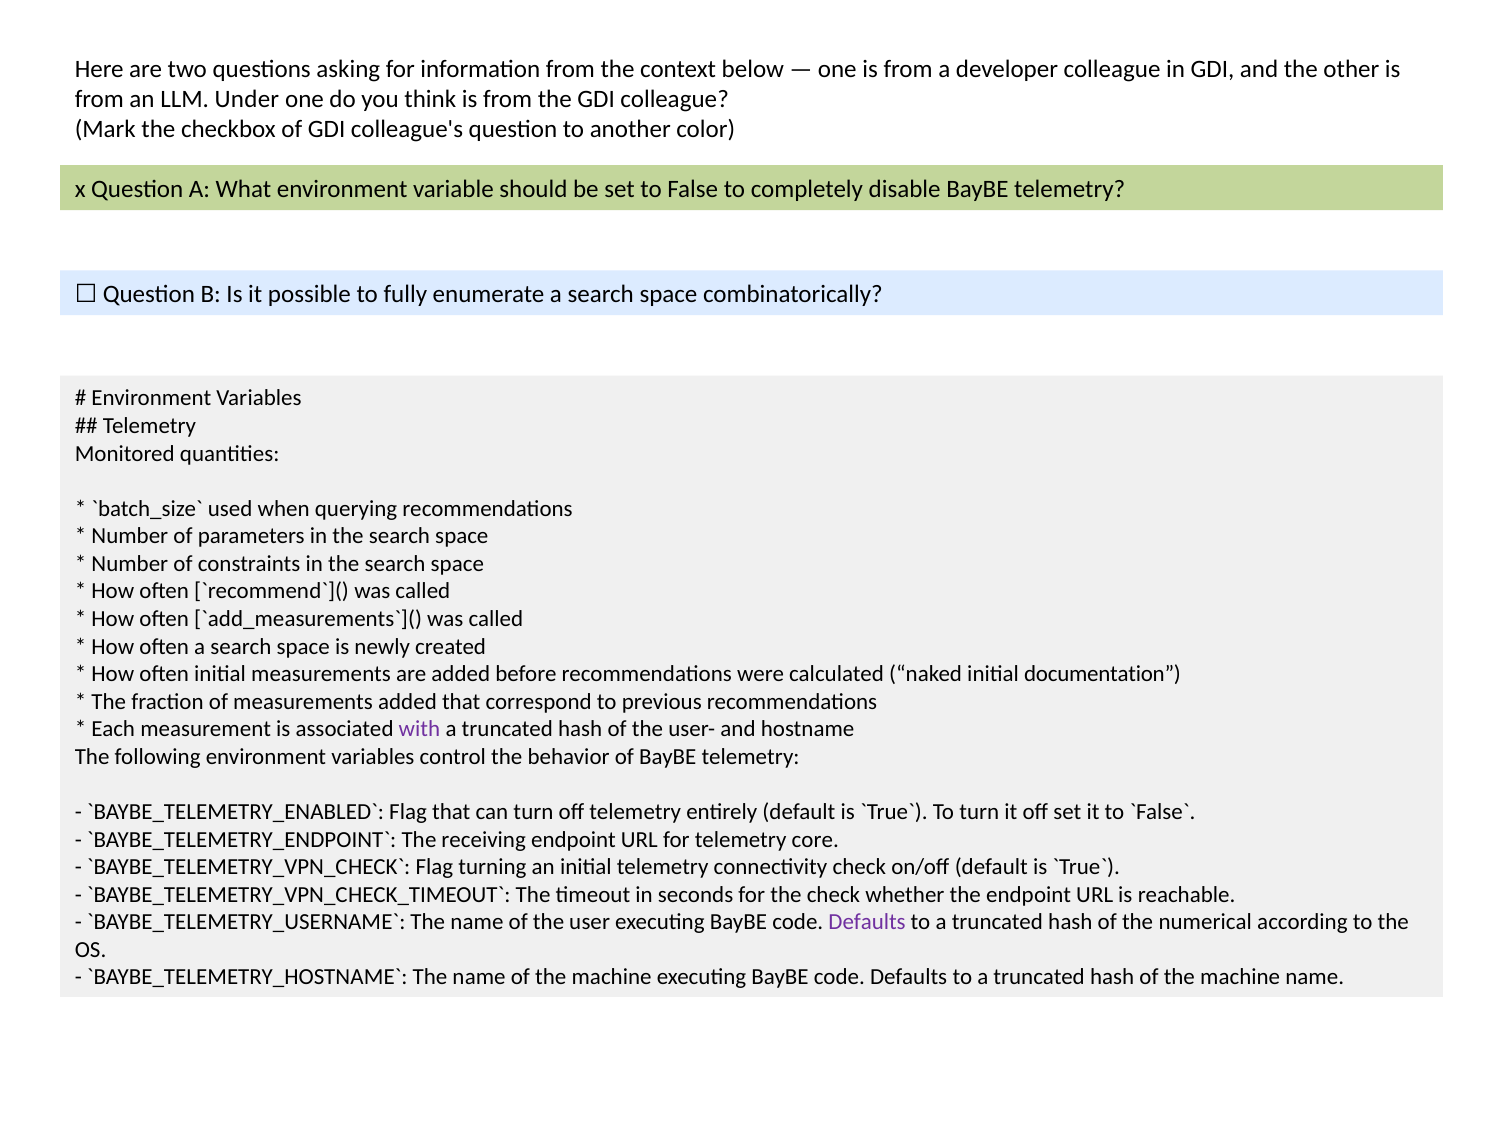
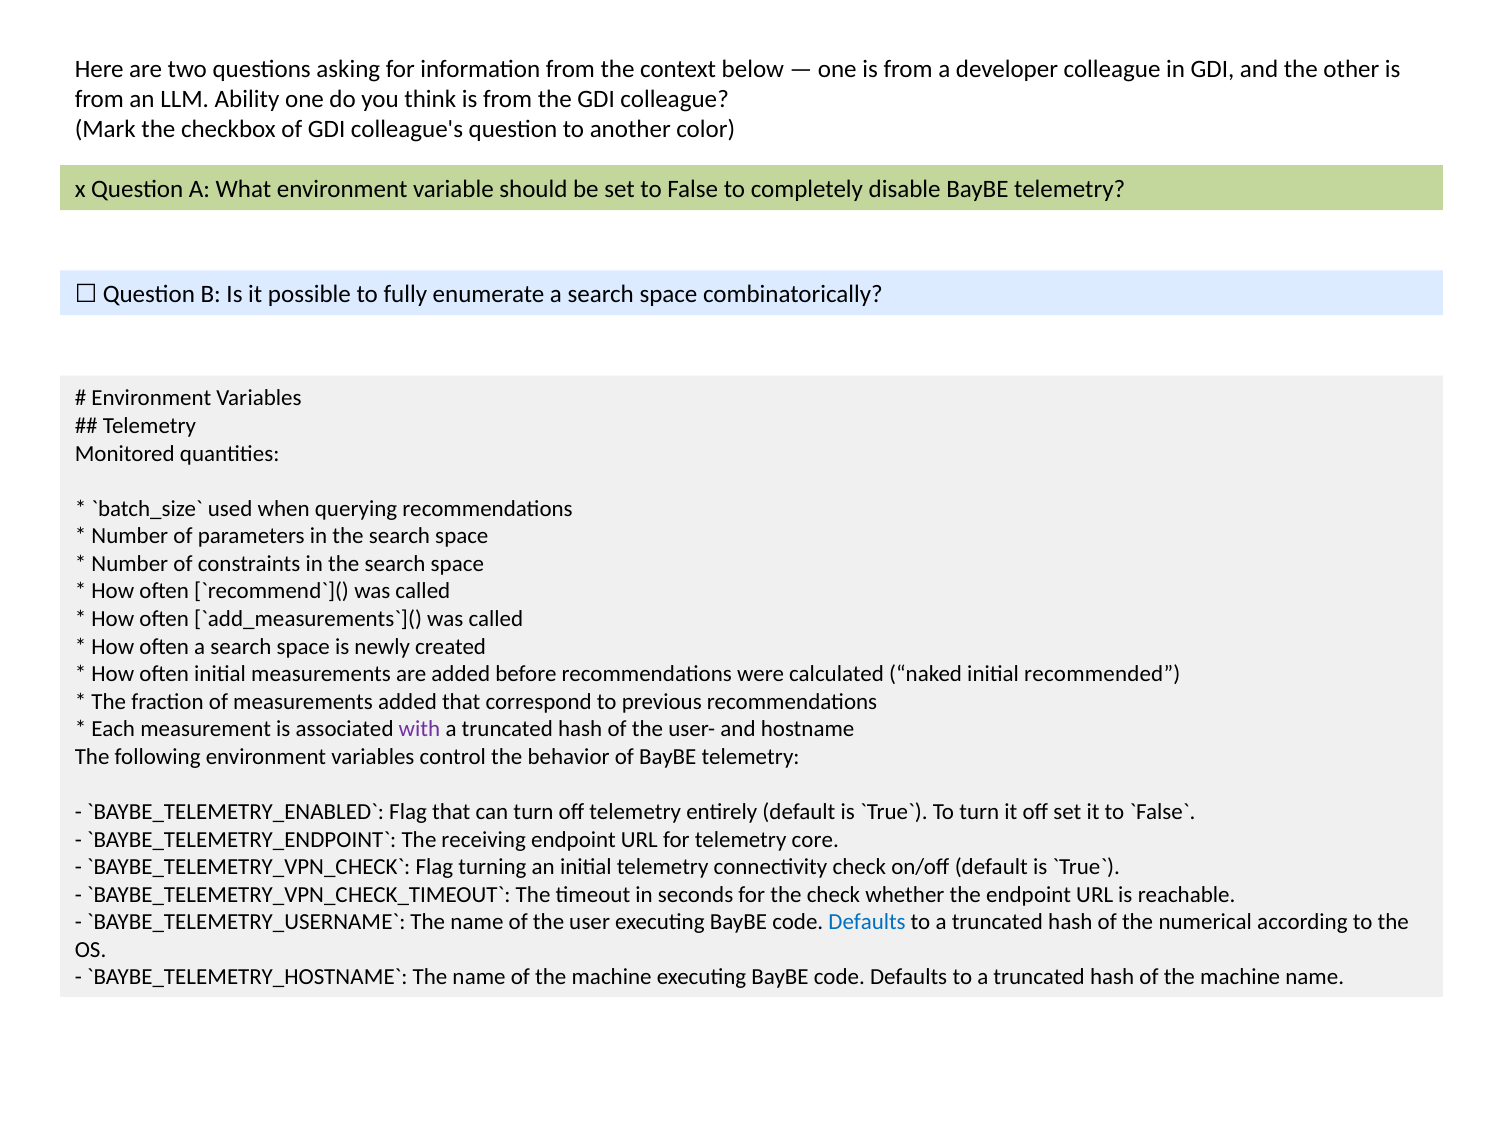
Under: Under -> Ability
documentation: documentation -> recommended
Defaults at (867, 922) colour: purple -> blue
